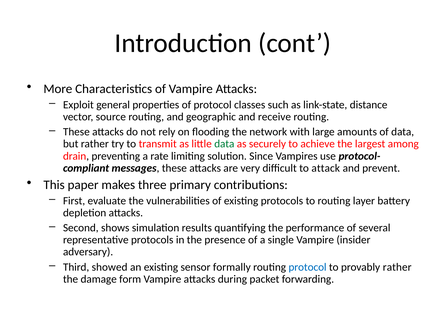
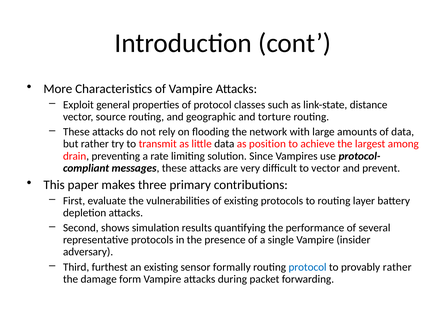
receive: receive -> torture
data at (224, 144) colour: green -> black
securely: securely -> position
to attack: attack -> vector
showed: showed -> furthest
